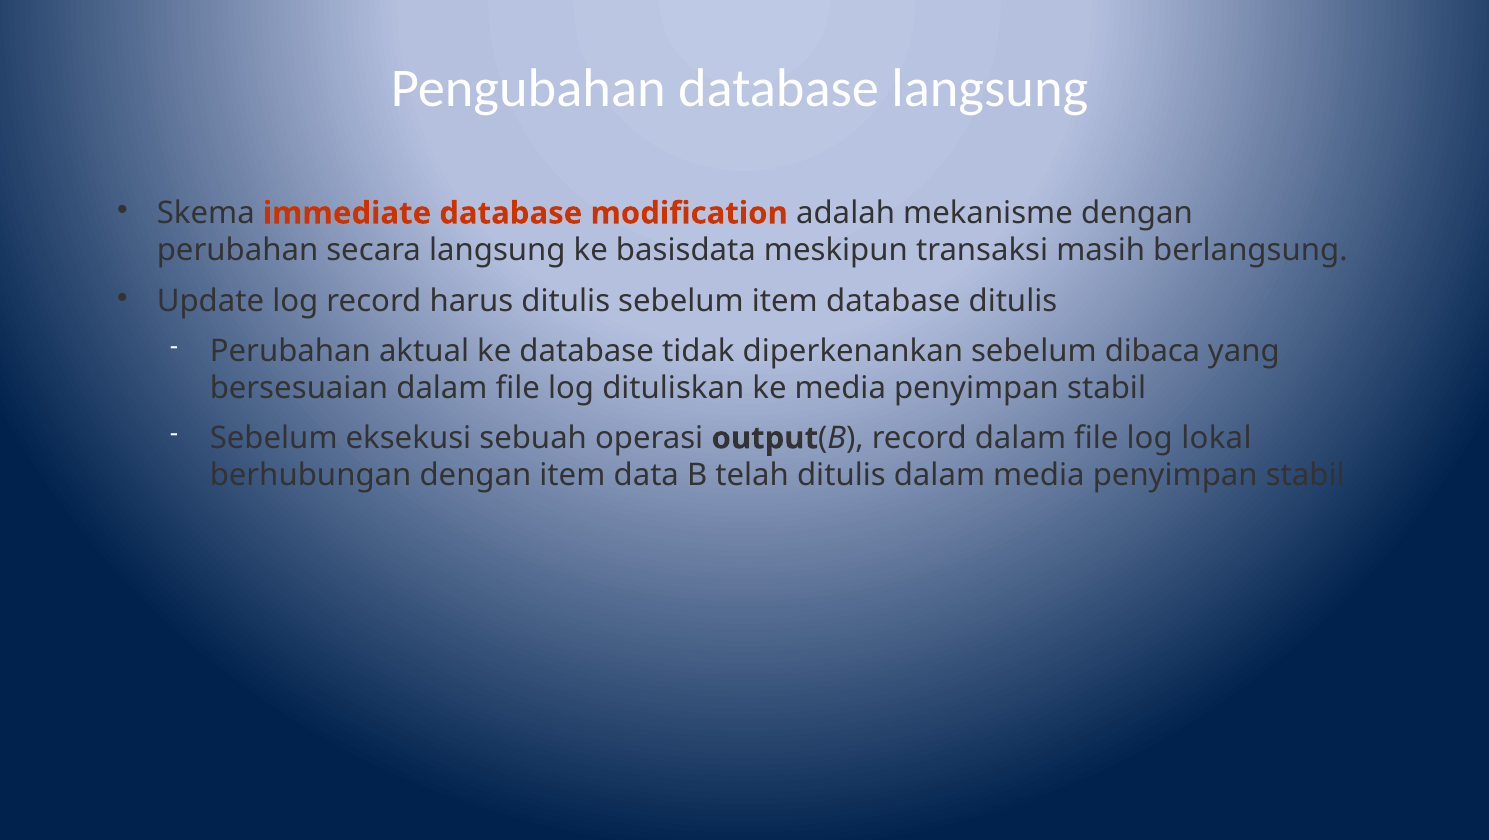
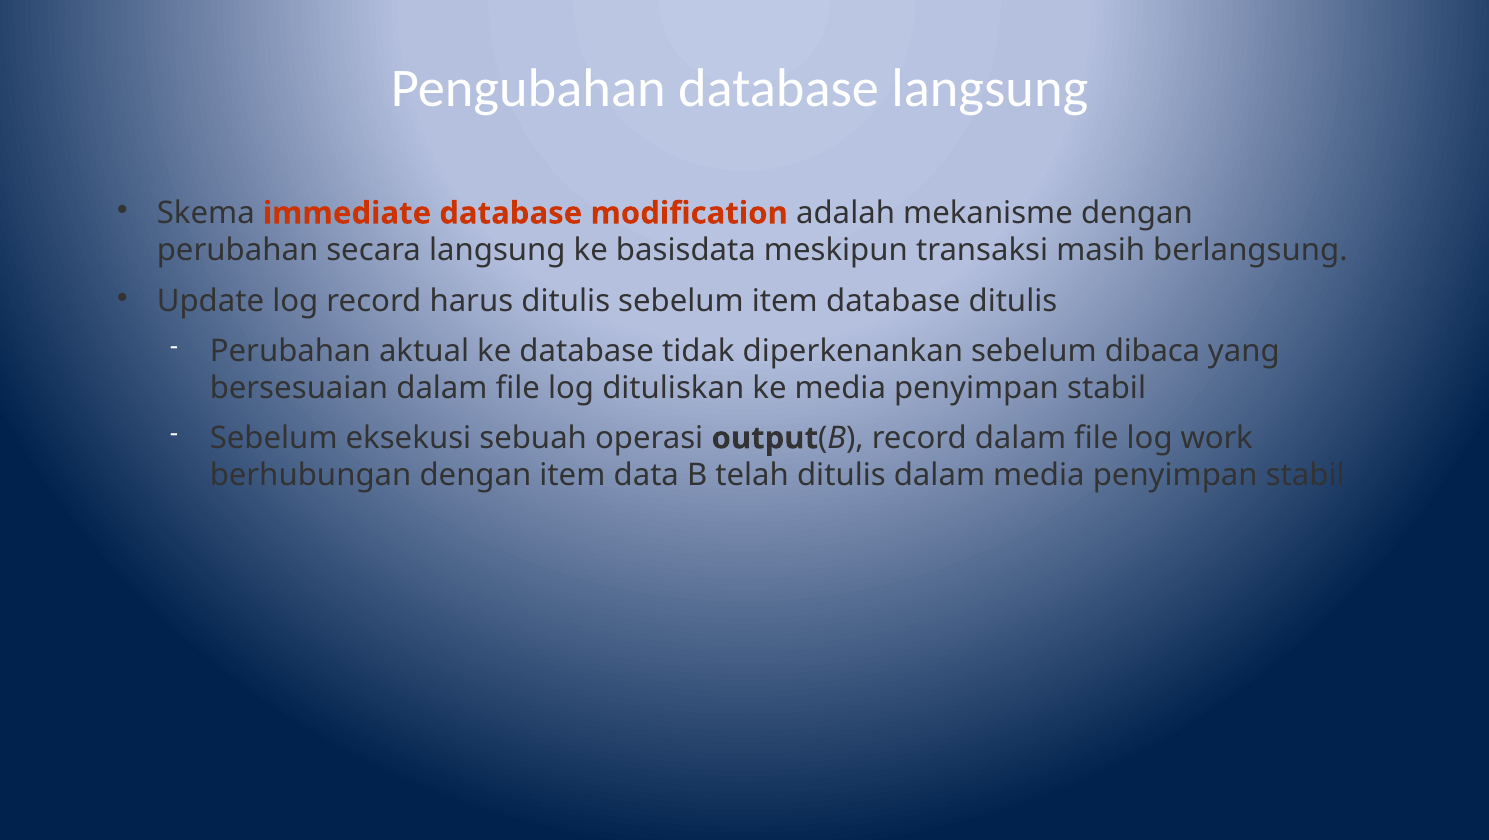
lokal: lokal -> work
